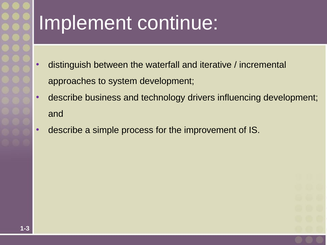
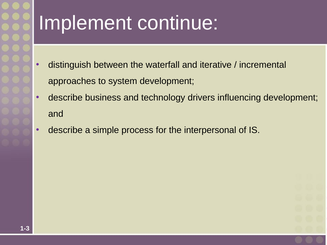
improvement: improvement -> interpersonal
